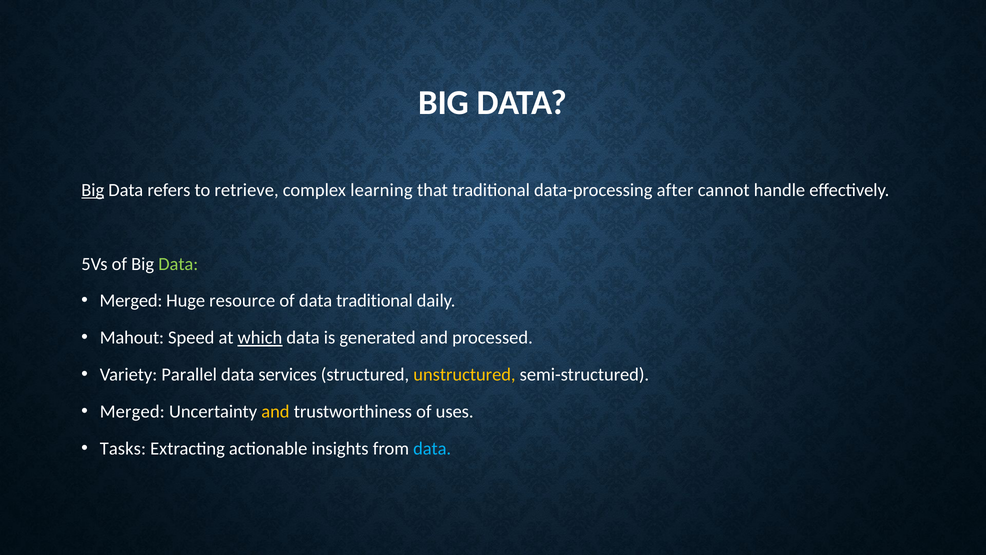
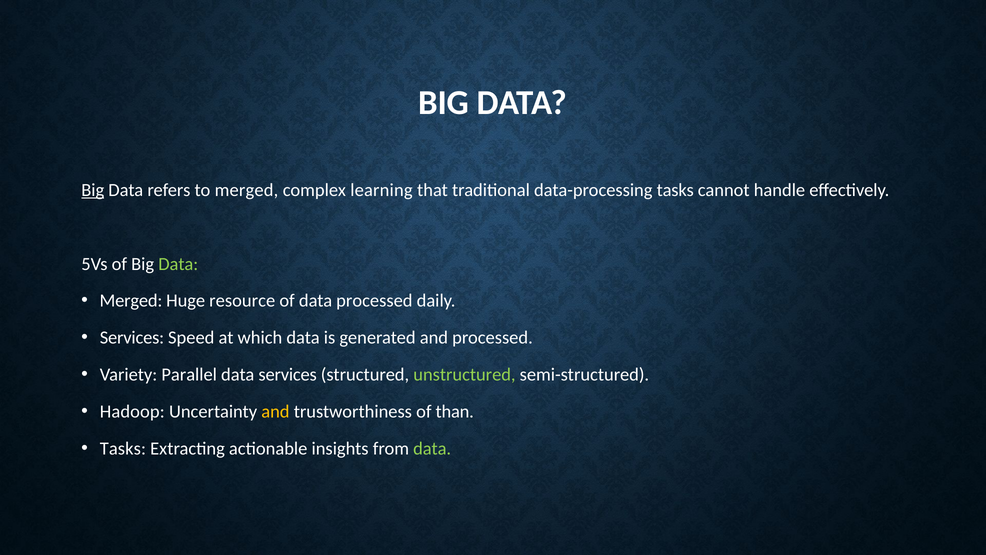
to retrieve: retrieve -> merged
data-processing after: after -> tasks
data traditional: traditional -> processed
Mahout at (132, 338): Mahout -> Services
which underline: present -> none
unstructured colour: yellow -> light green
Merged at (132, 411): Merged -> Hadoop
uses: uses -> than
data at (432, 448) colour: light blue -> light green
